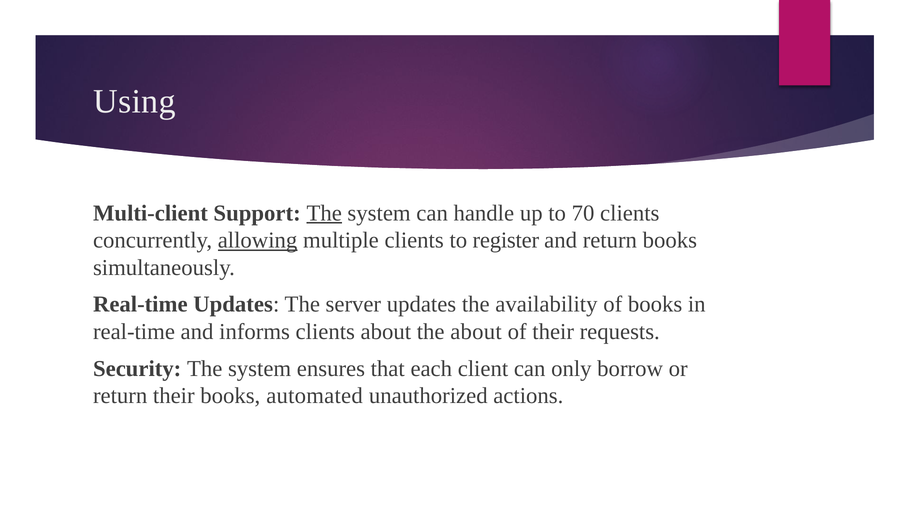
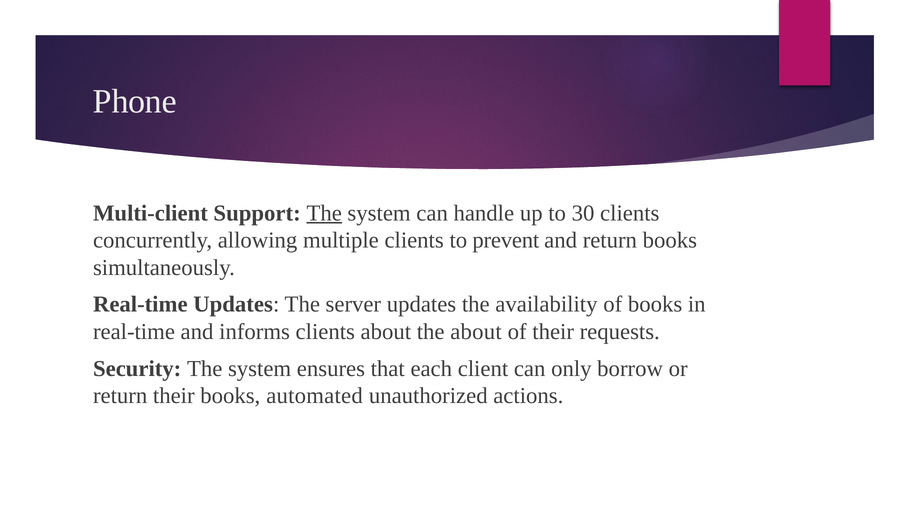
Using: Using -> Phone
70: 70 -> 30
allowing underline: present -> none
register: register -> prevent
